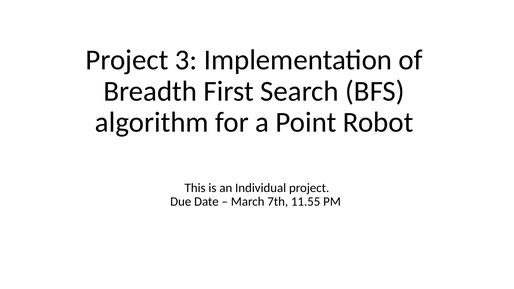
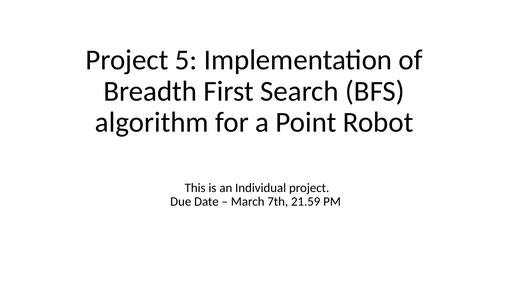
3: 3 -> 5
11.55: 11.55 -> 21.59
